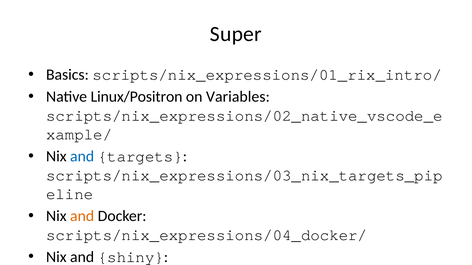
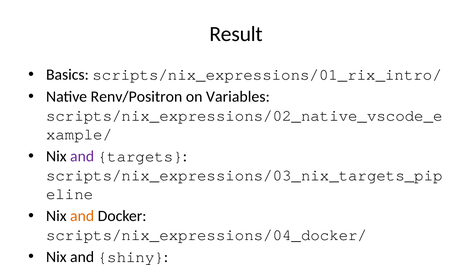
Super: Super -> Result
Linux/Positron: Linux/Positron -> Renv/Positron
and at (82, 157) colour: blue -> purple
